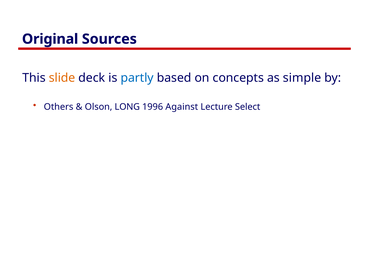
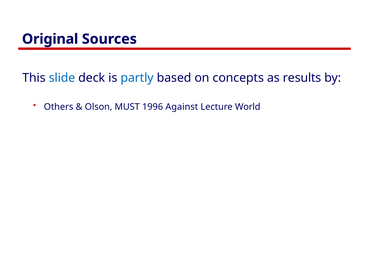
slide colour: orange -> blue
simple: simple -> results
LONG: LONG -> MUST
Select: Select -> World
